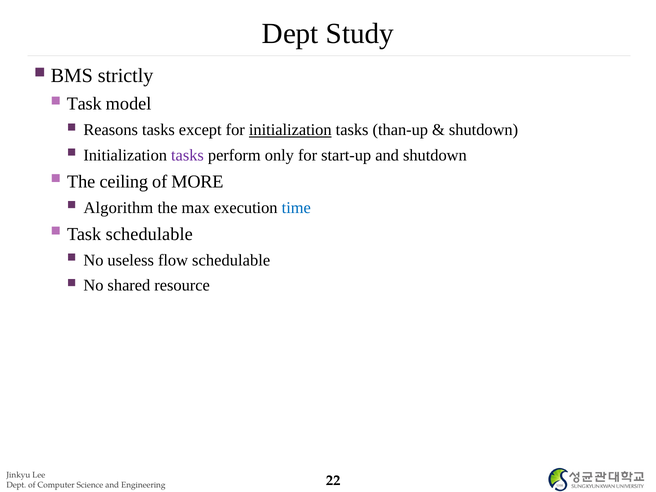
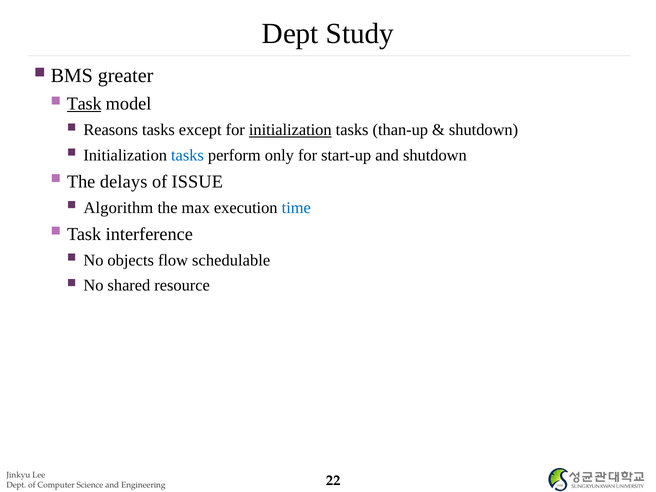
strictly: strictly -> greater
Task at (84, 104) underline: none -> present
tasks at (187, 155) colour: purple -> blue
ceiling: ceiling -> delays
MORE: MORE -> ISSUE
Task schedulable: schedulable -> interference
useless: useless -> objects
